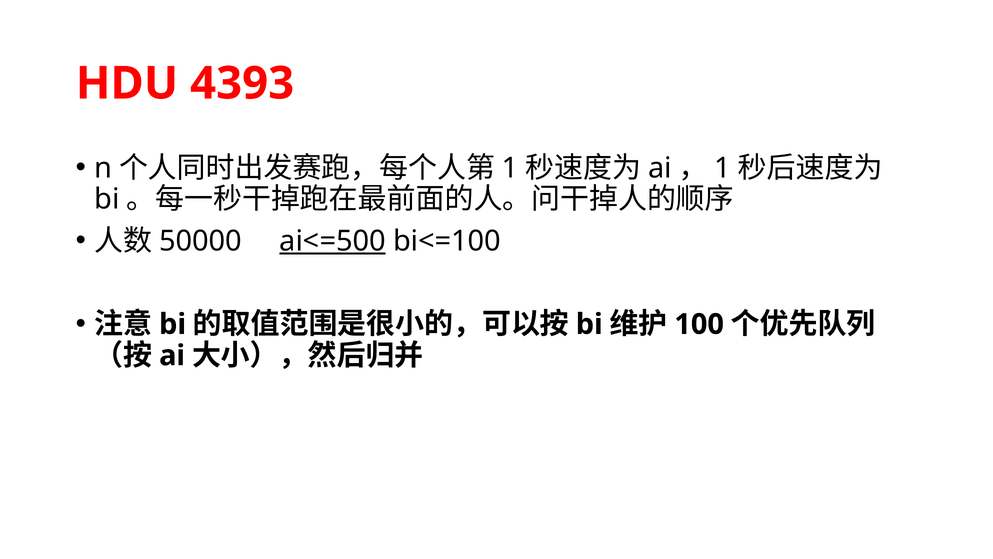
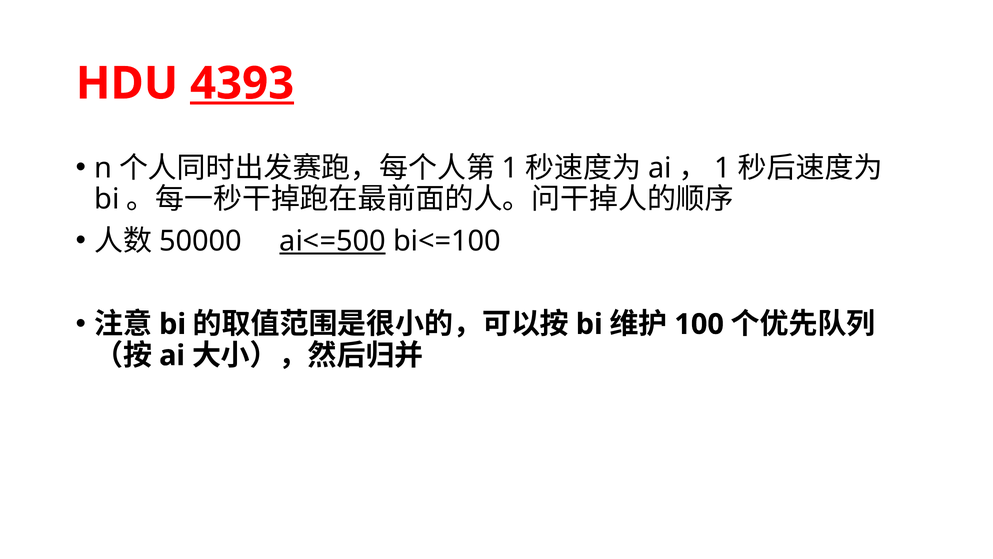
4393 underline: none -> present
